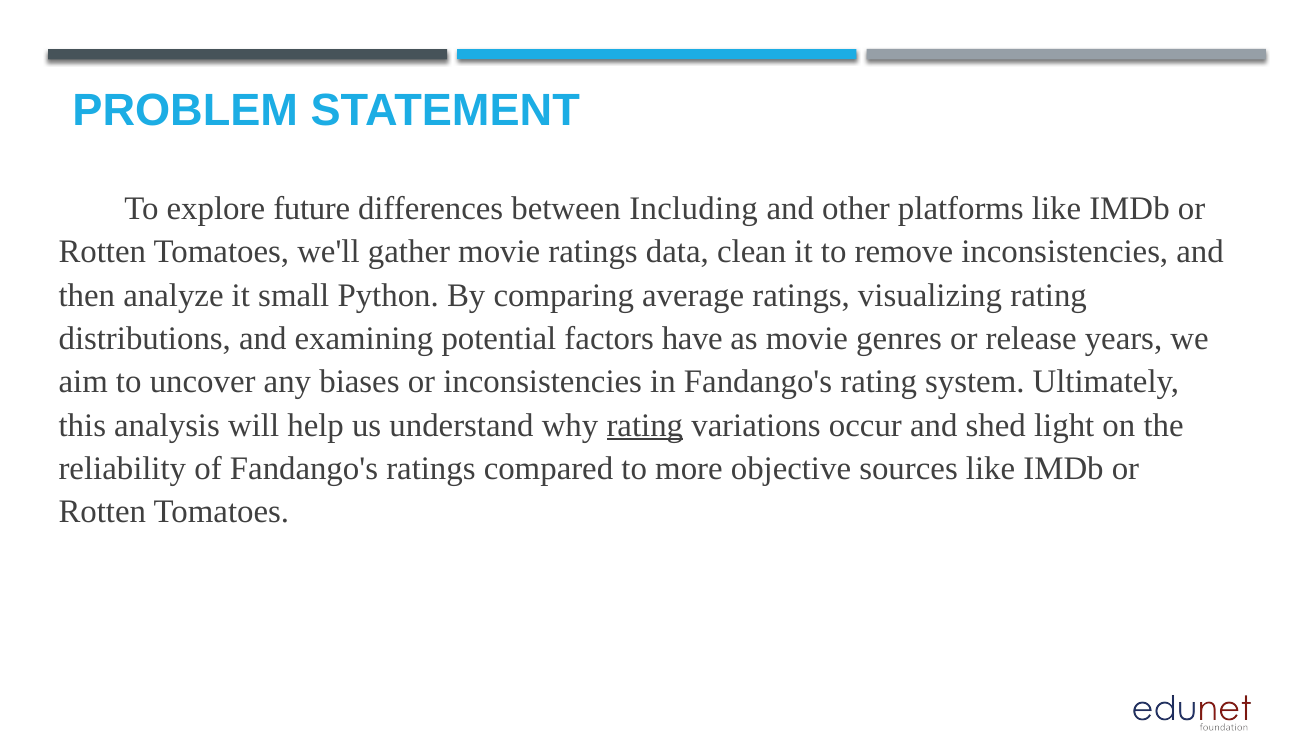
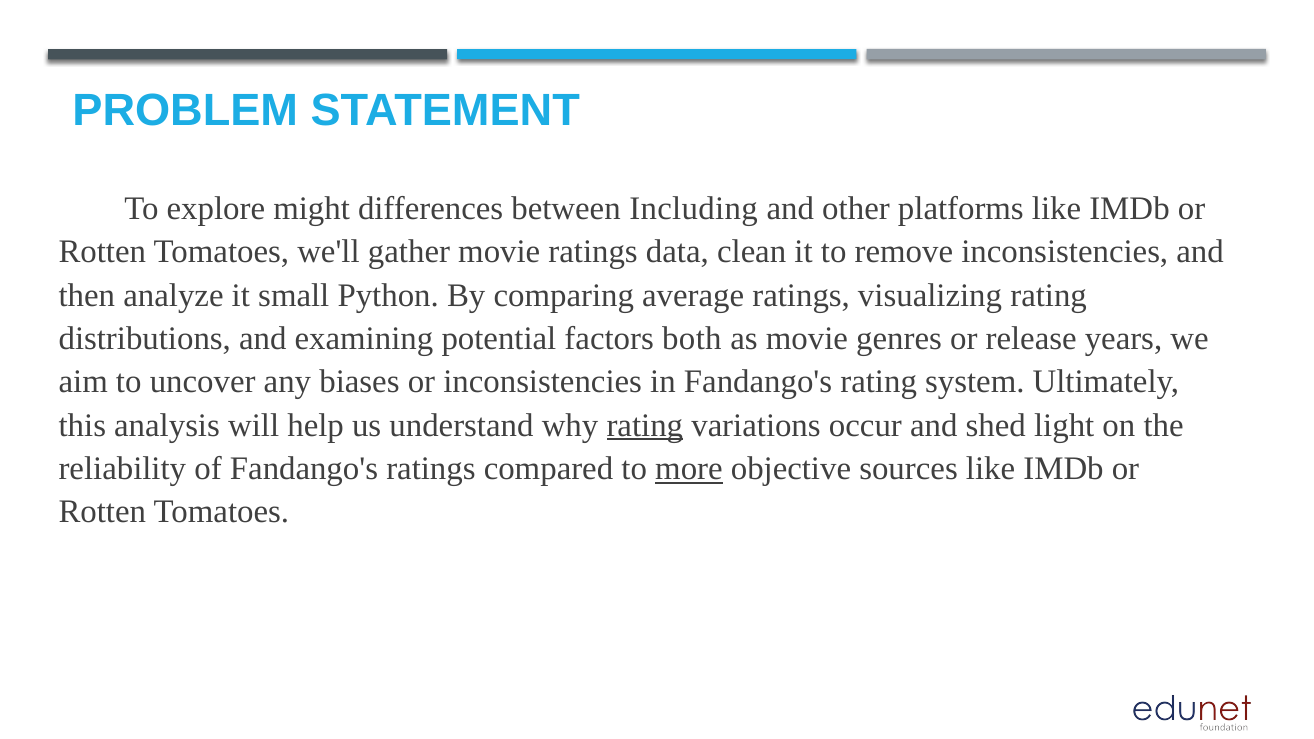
future: future -> might
have: have -> both
more underline: none -> present
